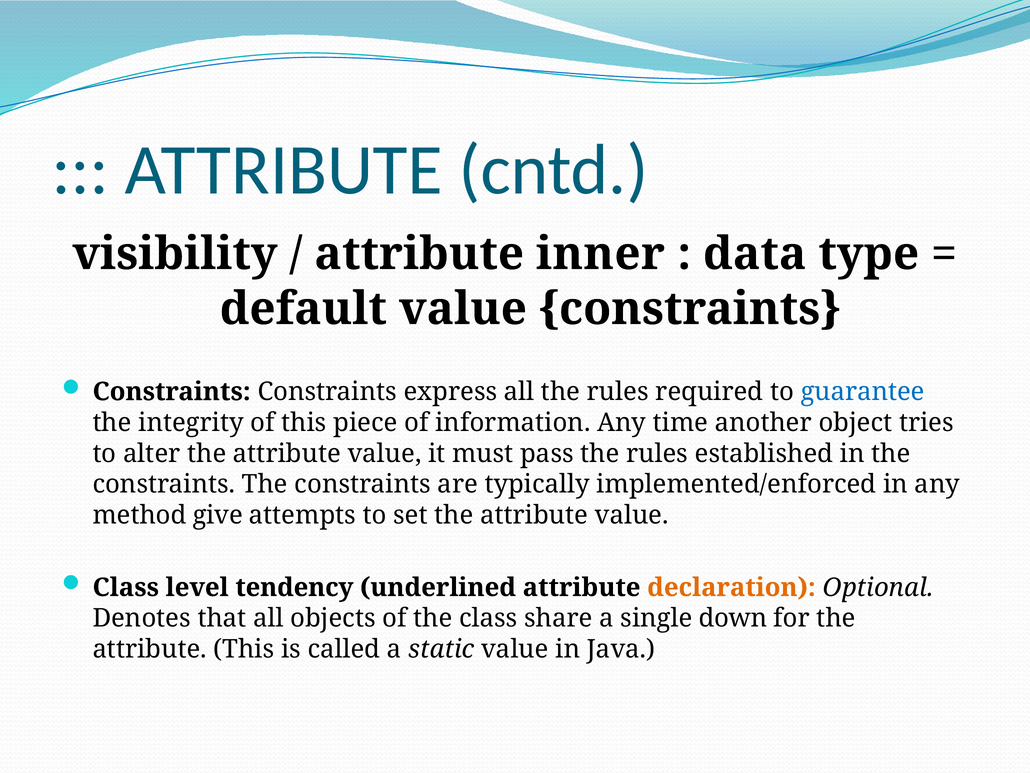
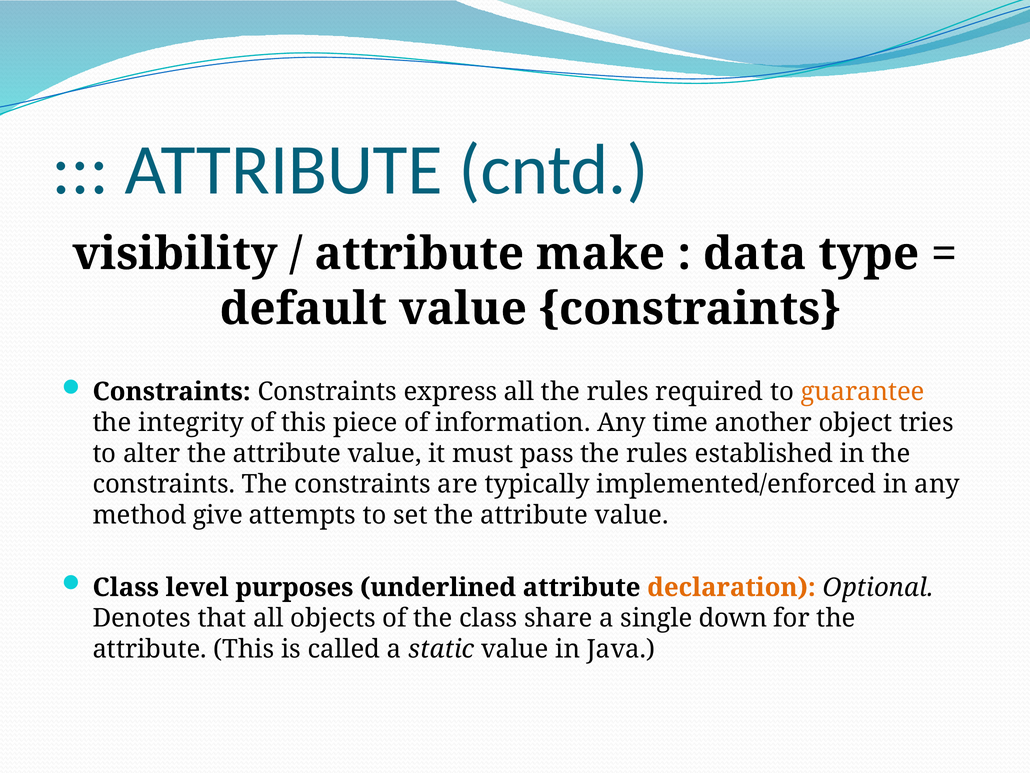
inner: inner -> make
guarantee colour: blue -> orange
tendency: tendency -> purposes
